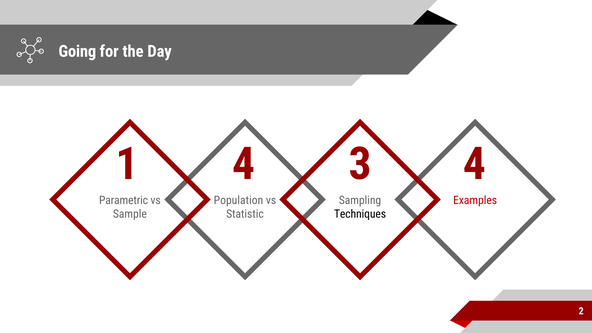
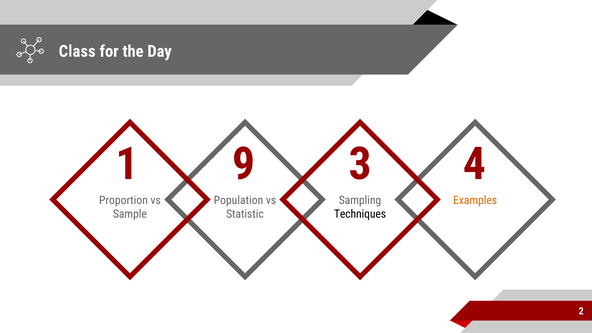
Going: Going -> Class
1 4: 4 -> 9
Parametric: Parametric -> Proportion
Examples colour: red -> orange
